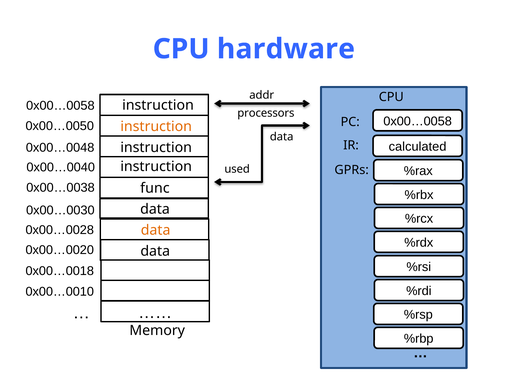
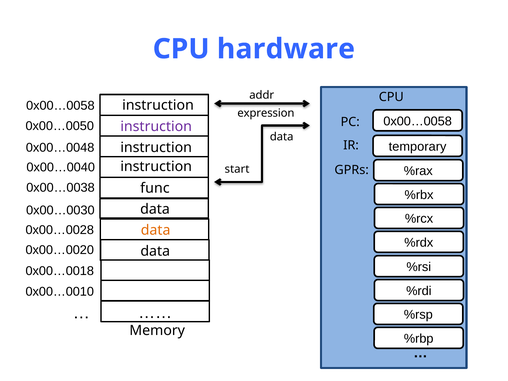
processors: processors -> expression
instruction at (156, 126) colour: orange -> purple
calculated: calculated -> temporary
used: used -> start
